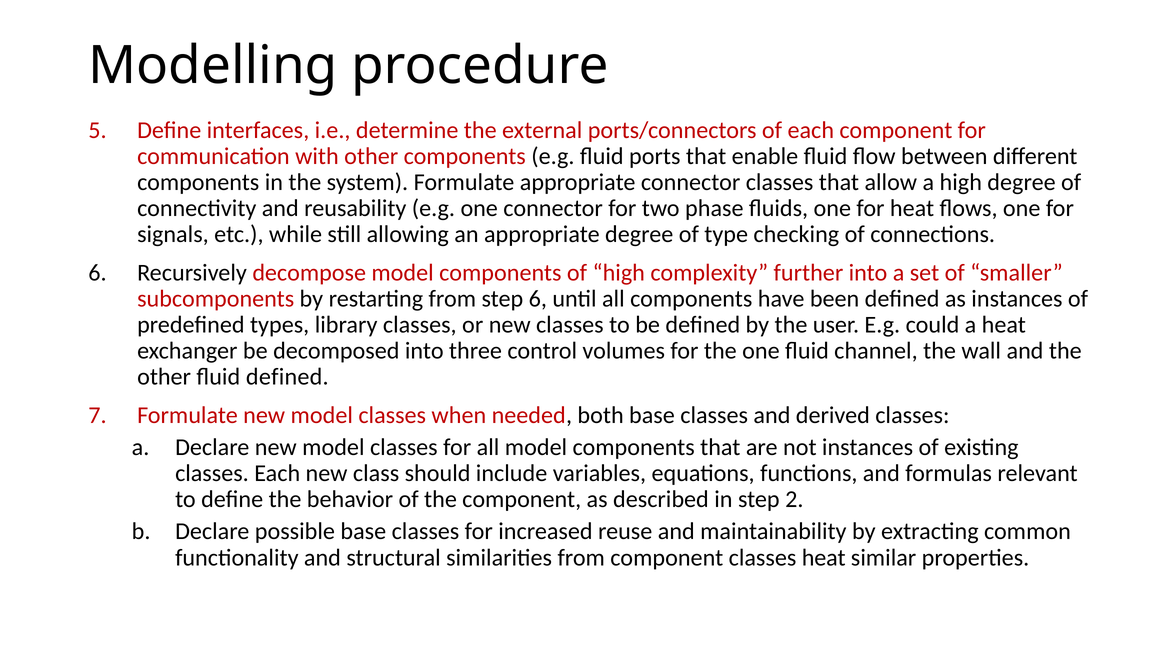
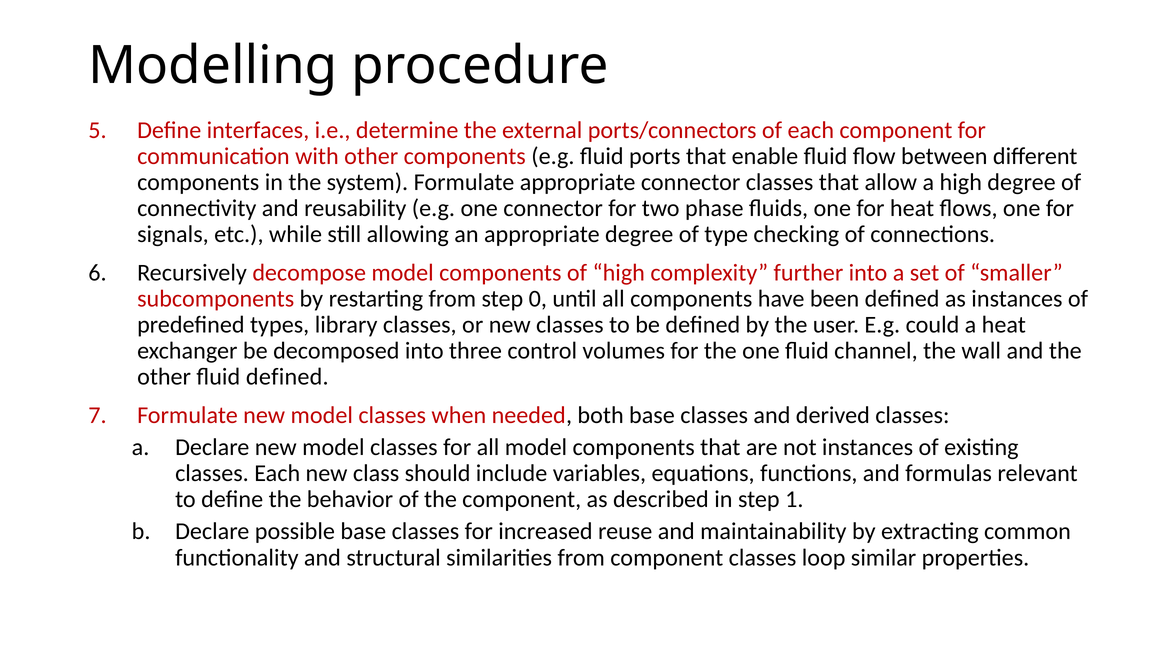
step 6: 6 -> 0
2: 2 -> 1
classes heat: heat -> loop
